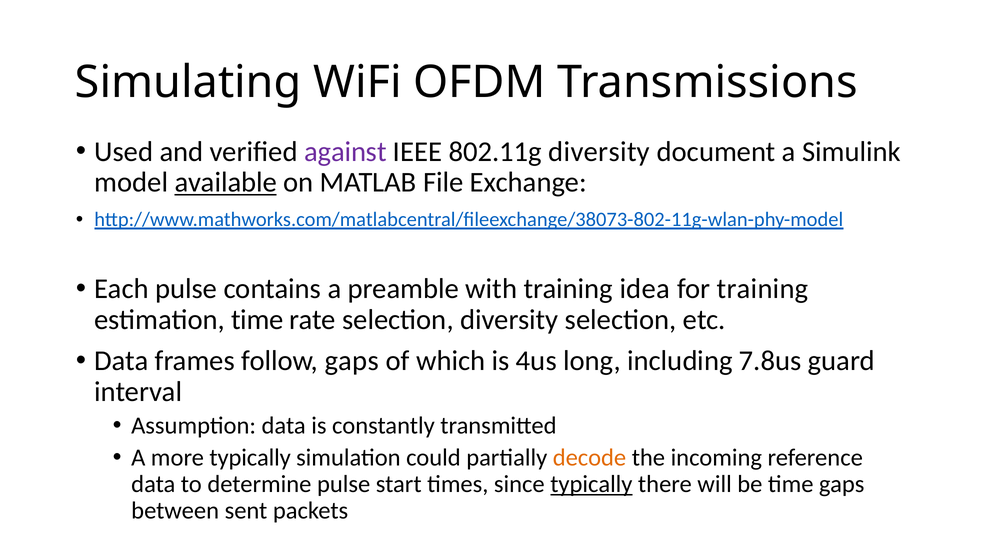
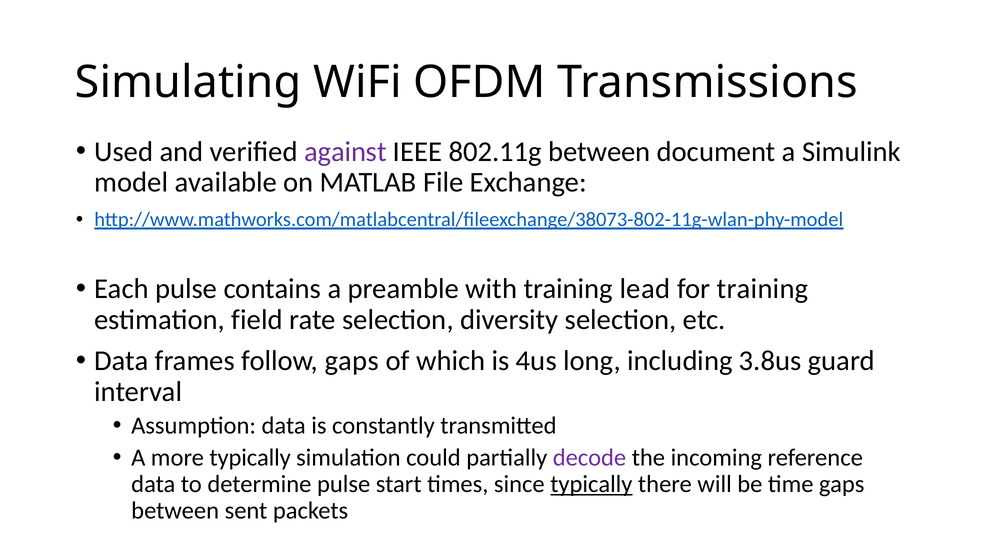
802.11g diversity: diversity -> between
available underline: present -> none
idea: idea -> lead
estimation time: time -> field
7.8us: 7.8us -> 3.8us
decode colour: orange -> purple
